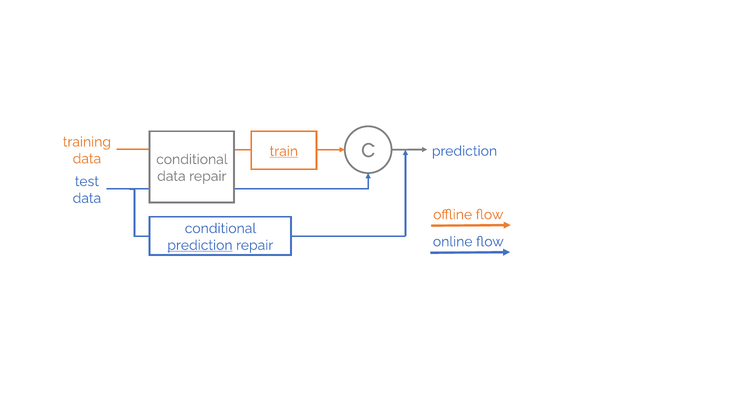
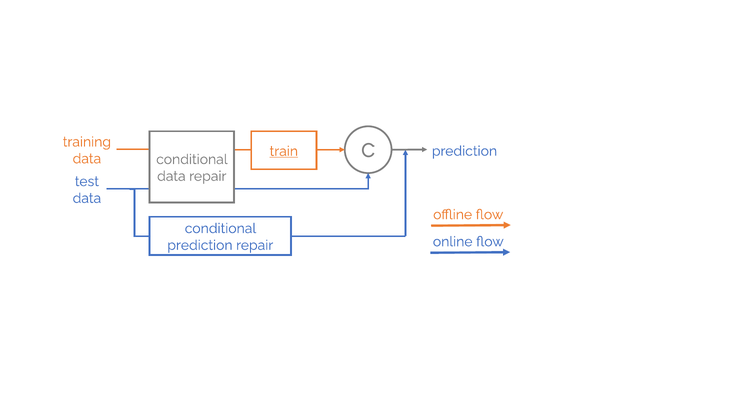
prediction at (200, 245) underline: present -> none
